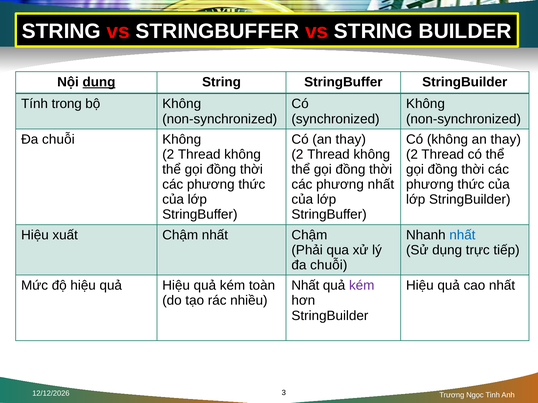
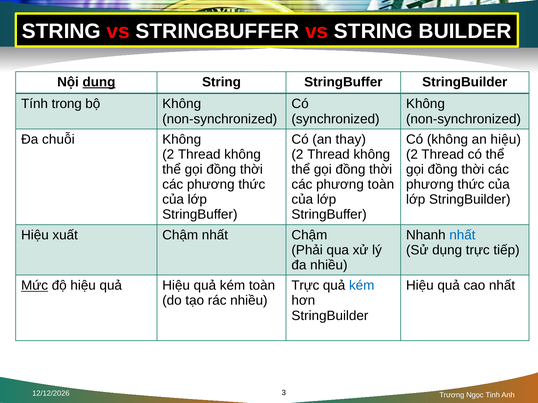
không an thay: thay -> hiệu
phương nhất: nhất -> toàn
chuỗi at (329, 265): chuỗi -> nhiều
Mức underline: none -> present
Nhất at (305, 286): Nhất -> Trực
kém at (362, 286) colour: purple -> blue
